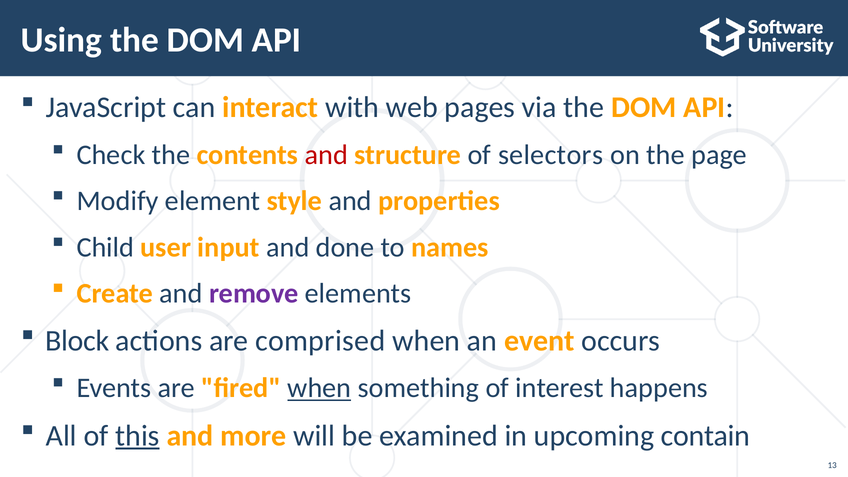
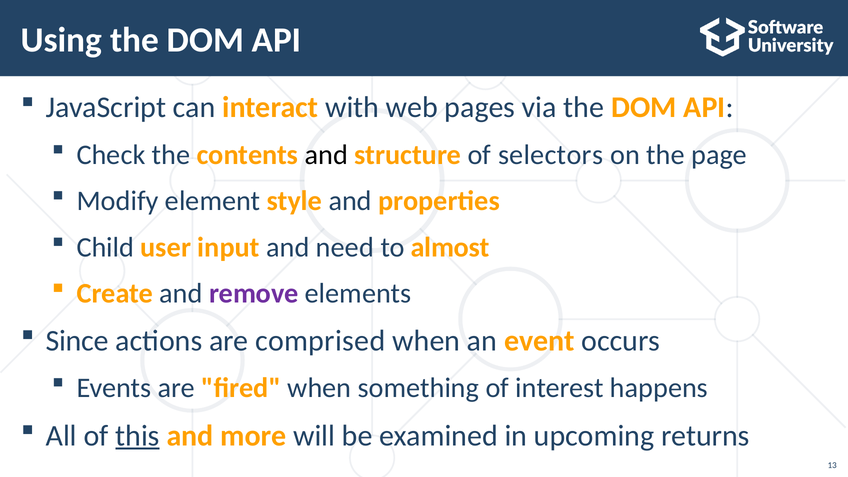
and at (326, 155) colour: red -> black
done: done -> need
names: names -> almost
Block: Block -> Since
when at (319, 388) underline: present -> none
contain: contain -> returns
